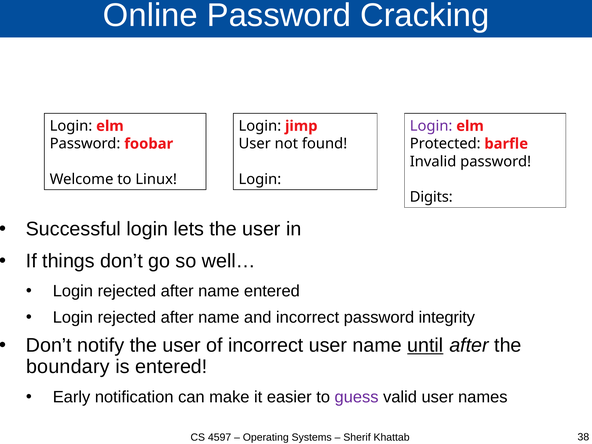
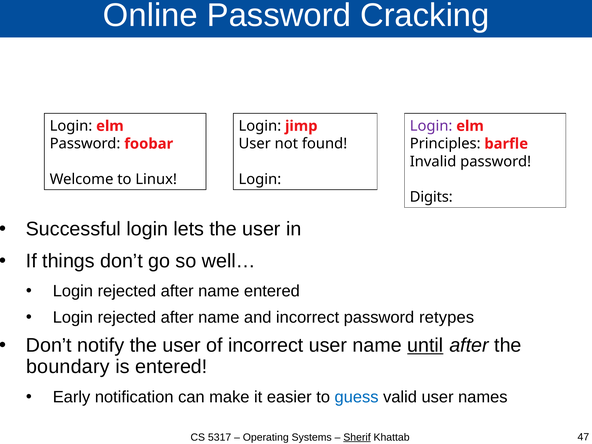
Protected: Protected -> Principles
integrity: integrity -> retypes
guess colour: purple -> blue
4597: 4597 -> 5317
Sherif underline: none -> present
38: 38 -> 47
